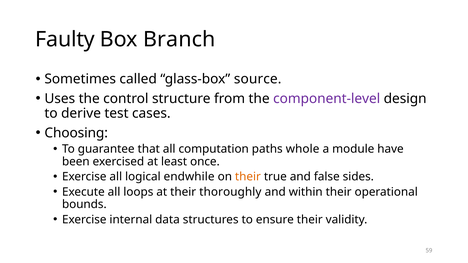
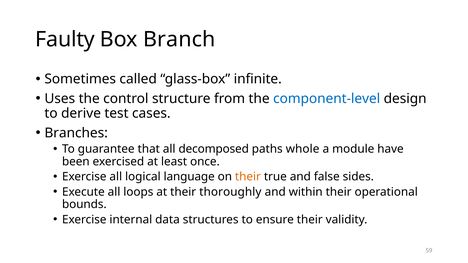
source: source -> infinite
component-level colour: purple -> blue
Choosing: Choosing -> Branches
computation: computation -> decomposed
endwhile: endwhile -> language
